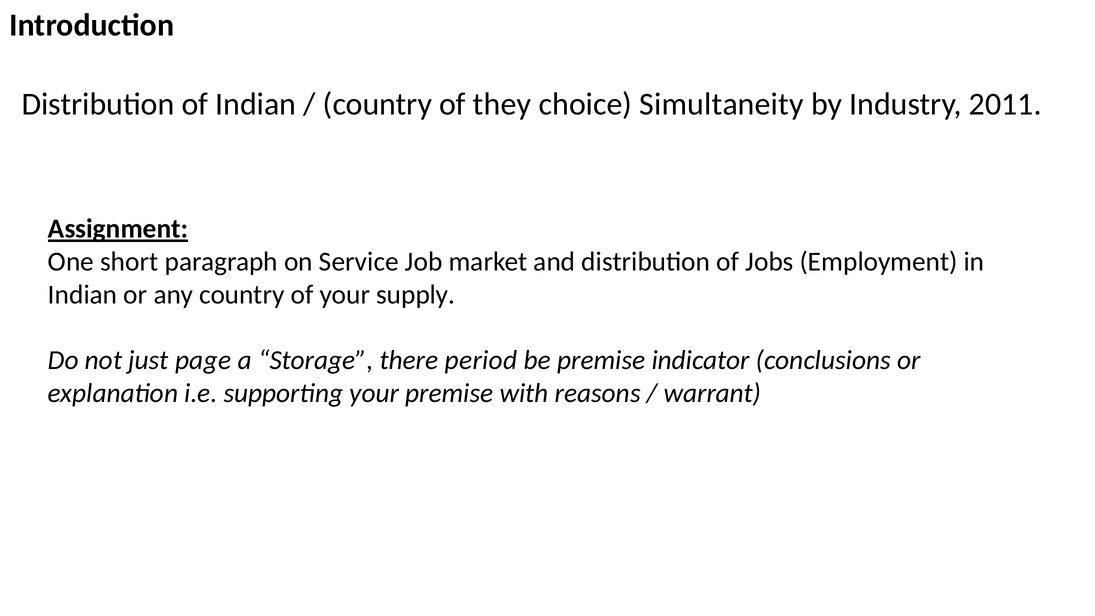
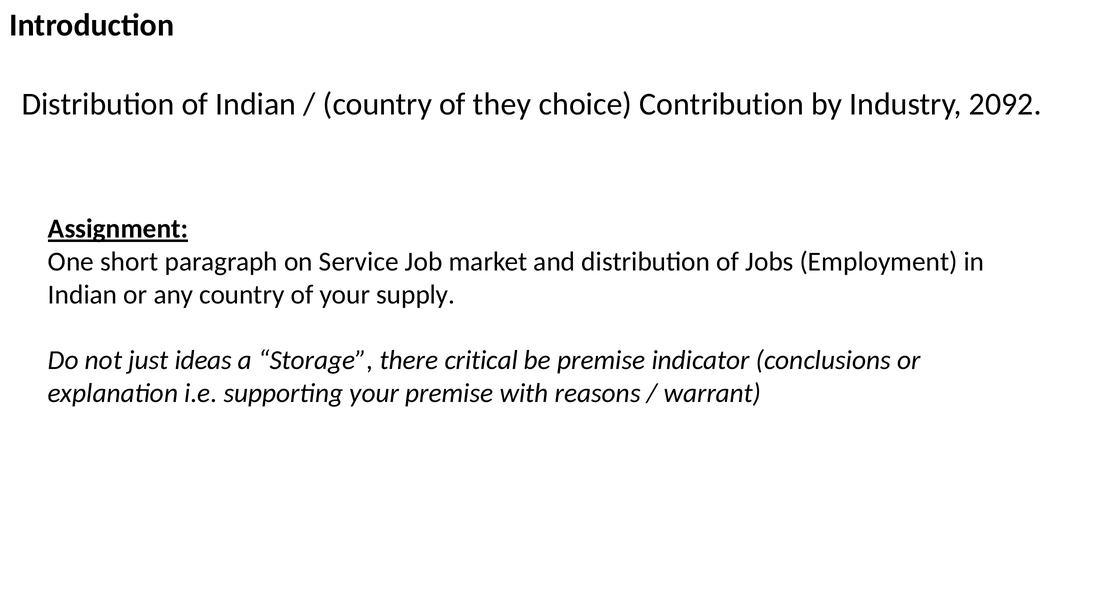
Simultaneity: Simultaneity -> Contribution
2011: 2011 -> 2092
page: page -> ideas
period: period -> critical
